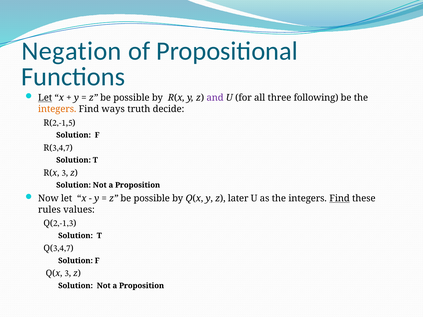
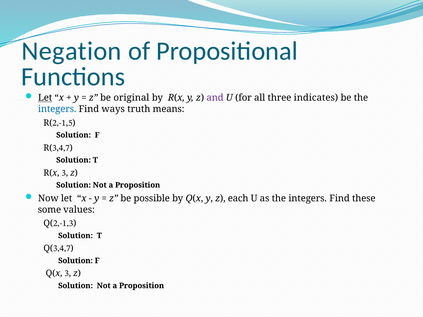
possible at (131, 98): possible -> original
following: following -> indicates
integers at (57, 109) colour: orange -> blue
decide: decide -> means
later: later -> each
Find at (340, 199) underline: present -> none
rules: rules -> some
